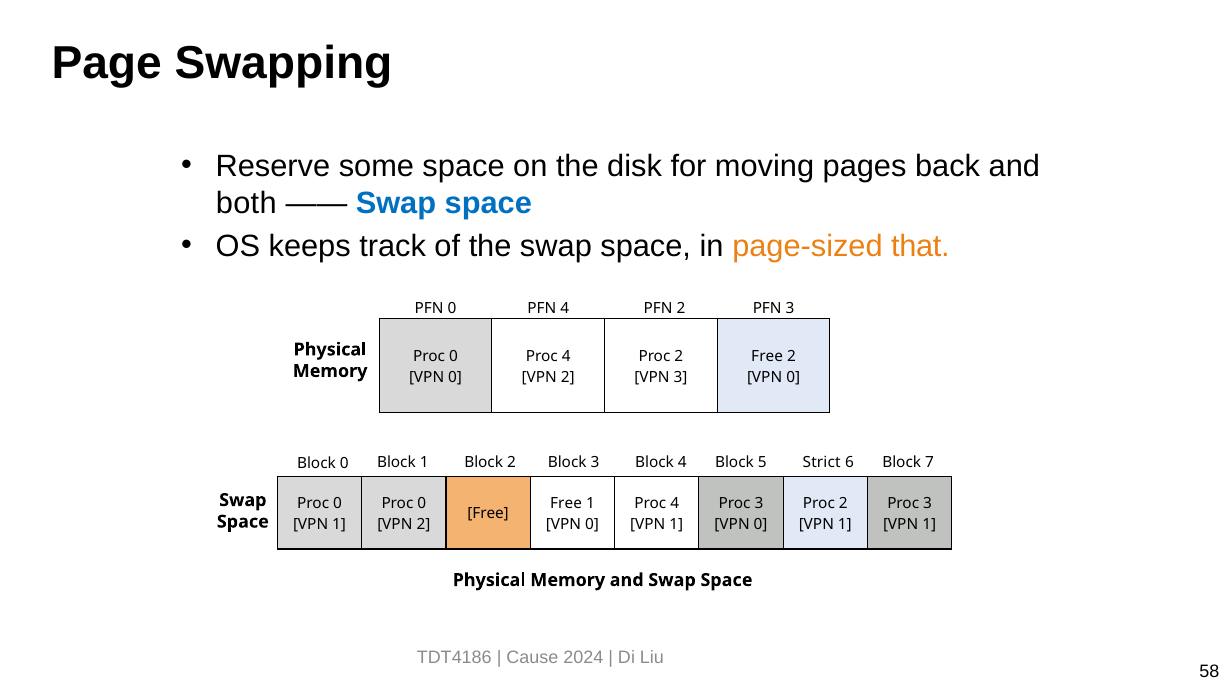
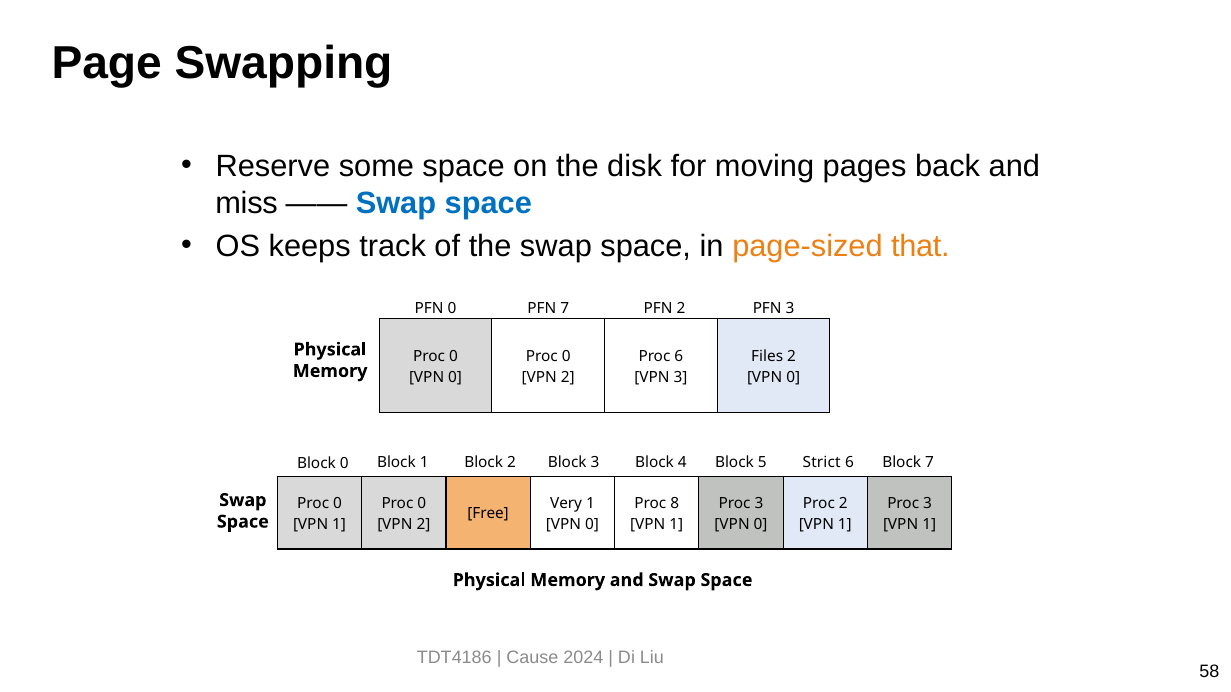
both: both -> miss
PFN 4: 4 -> 7
4 at (566, 356): 4 -> 0
2 at (679, 356): 2 -> 6
Free at (767, 356): Free -> Files
Free at (566, 503): Free -> Very
4 at (675, 503): 4 -> 8
